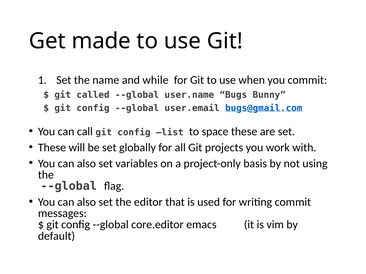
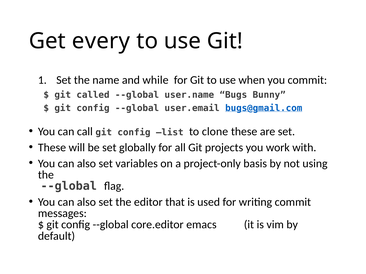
made: made -> every
space: space -> clone
